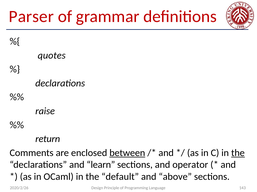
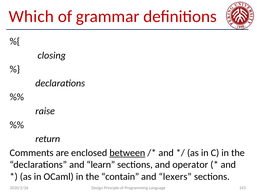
Parser: Parser -> Which
quotes: quotes -> closing
the at (238, 153) underline: present -> none
default: default -> contain
above: above -> lexers
